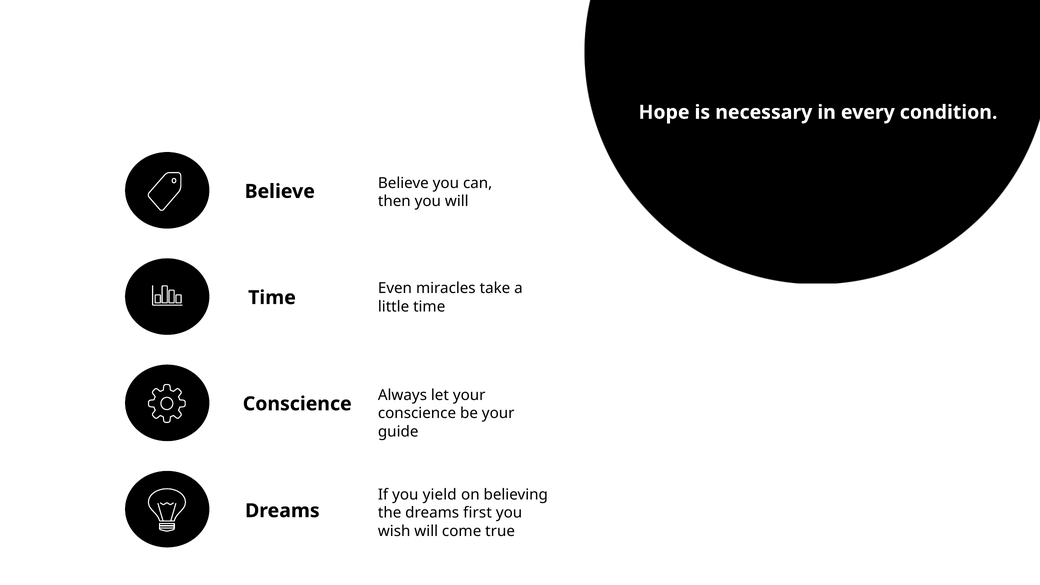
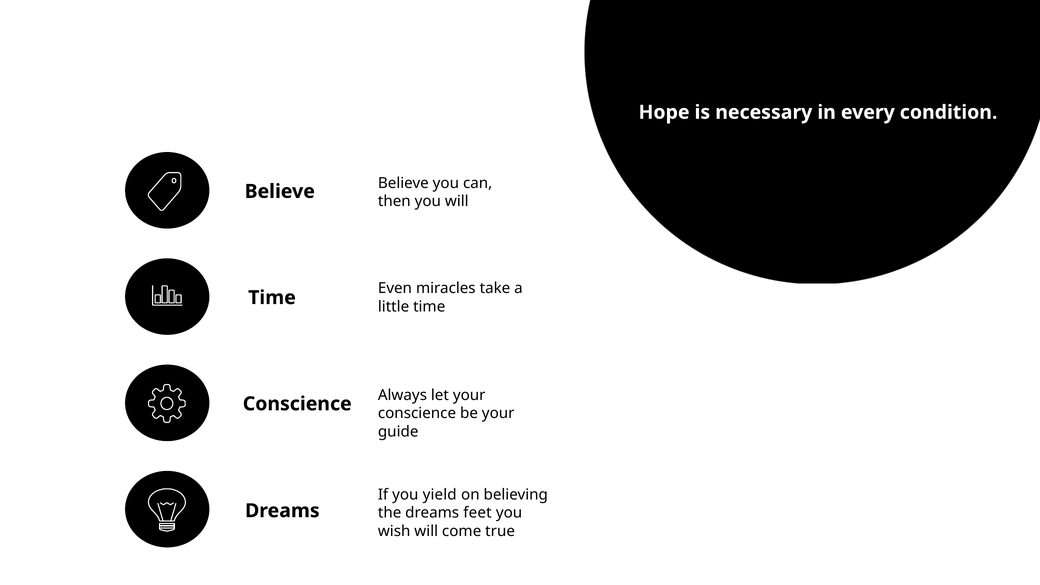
first: first -> feet
